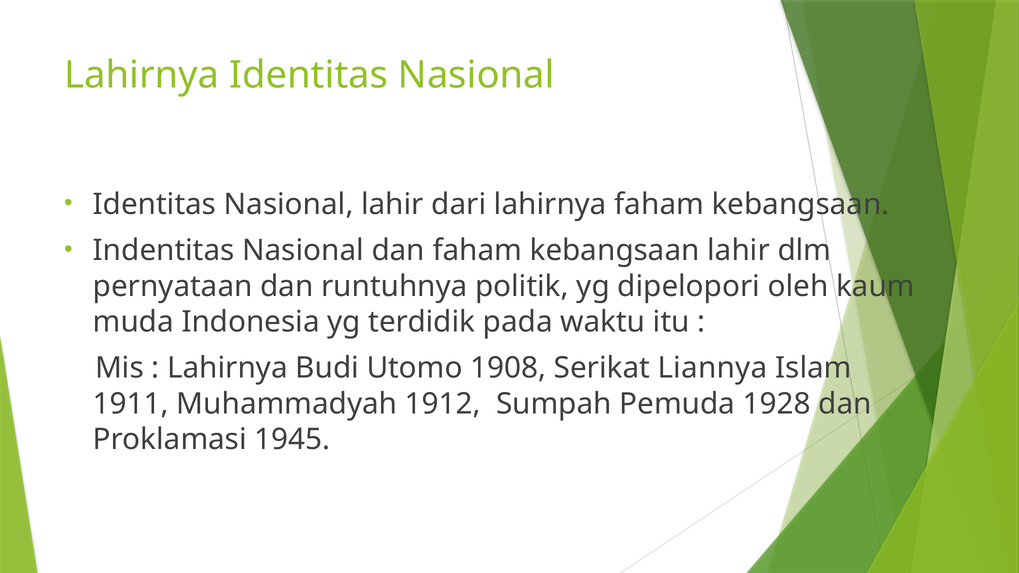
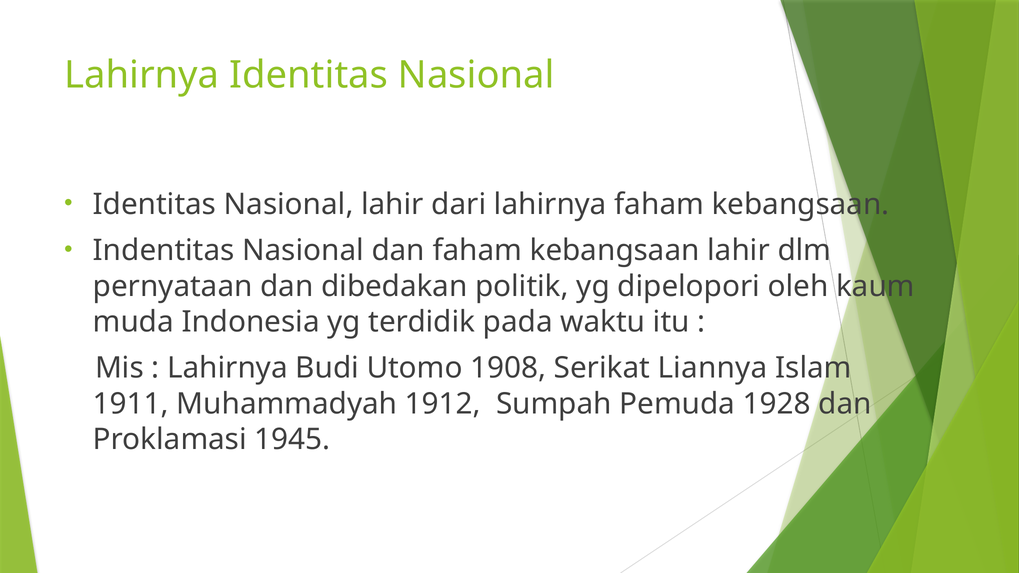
runtuhnya: runtuhnya -> dibedakan
